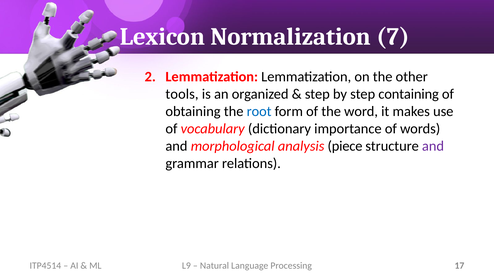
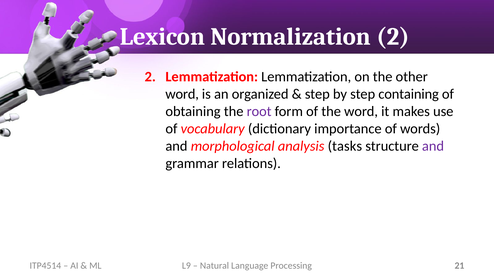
Normalization 7: 7 -> 2
tools at (182, 94): tools -> word
root colour: blue -> purple
piece: piece -> tasks
17: 17 -> 21
